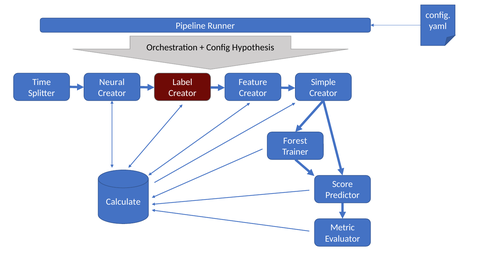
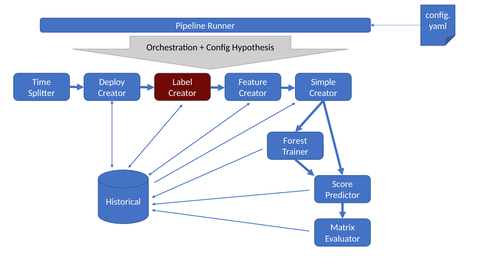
Neural: Neural -> Deploy
Calculate: Calculate -> Historical
Metric: Metric -> Matrix
